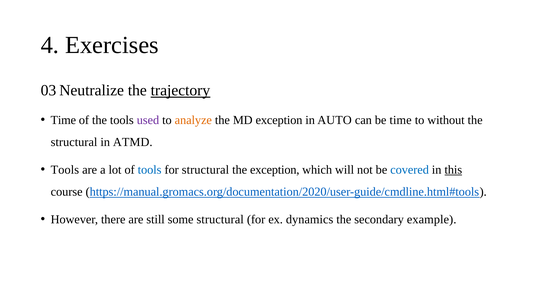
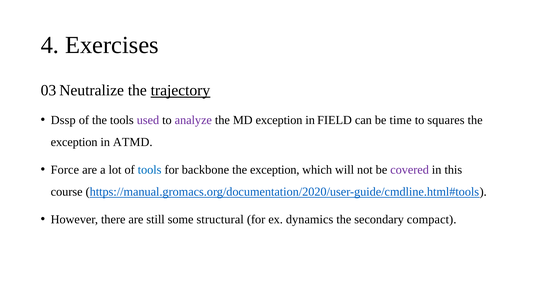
Time at (63, 120): Time -> Dssp
analyze colour: orange -> purple
AUTO: AUTO -> FIELD
without: without -> squares
structural at (74, 142): structural -> exception
Tools at (65, 169): Tools -> Force
for structural: structural -> backbone
covered colour: blue -> purple
this underline: present -> none
example: example -> compact
